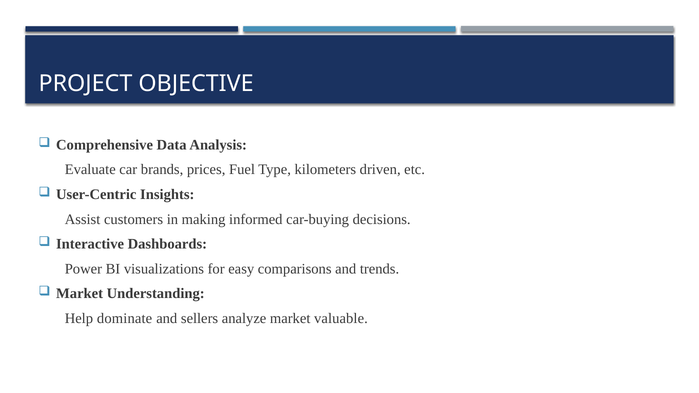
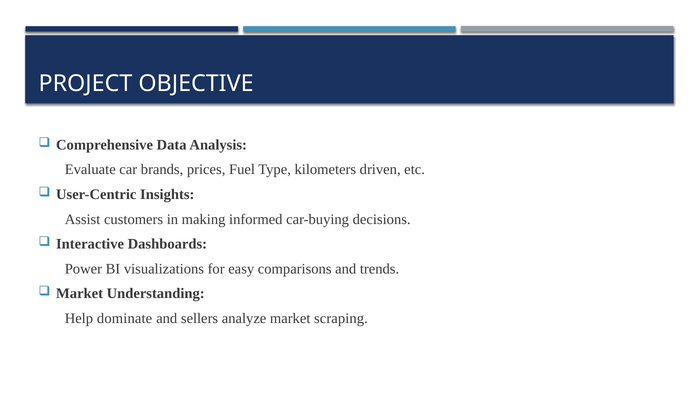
valuable: valuable -> scraping
